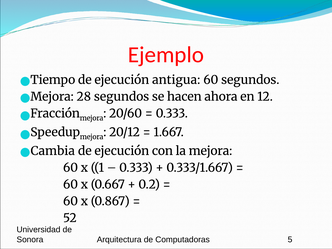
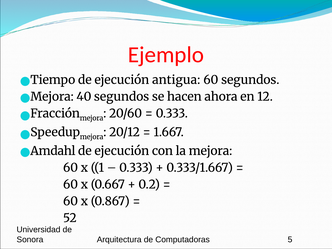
28: 28 -> 40
Cambia: Cambia -> Amdahl
